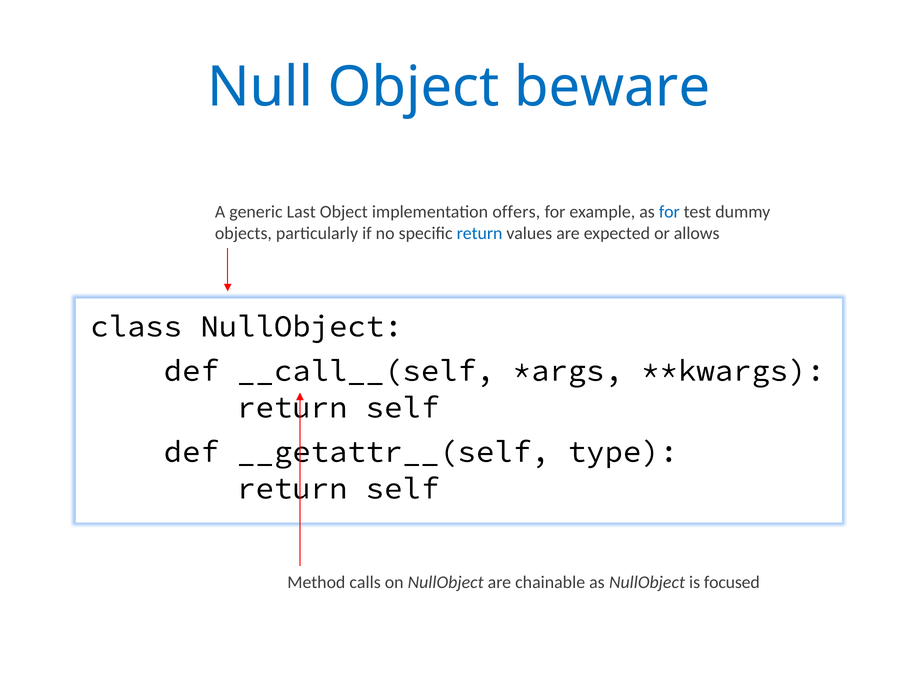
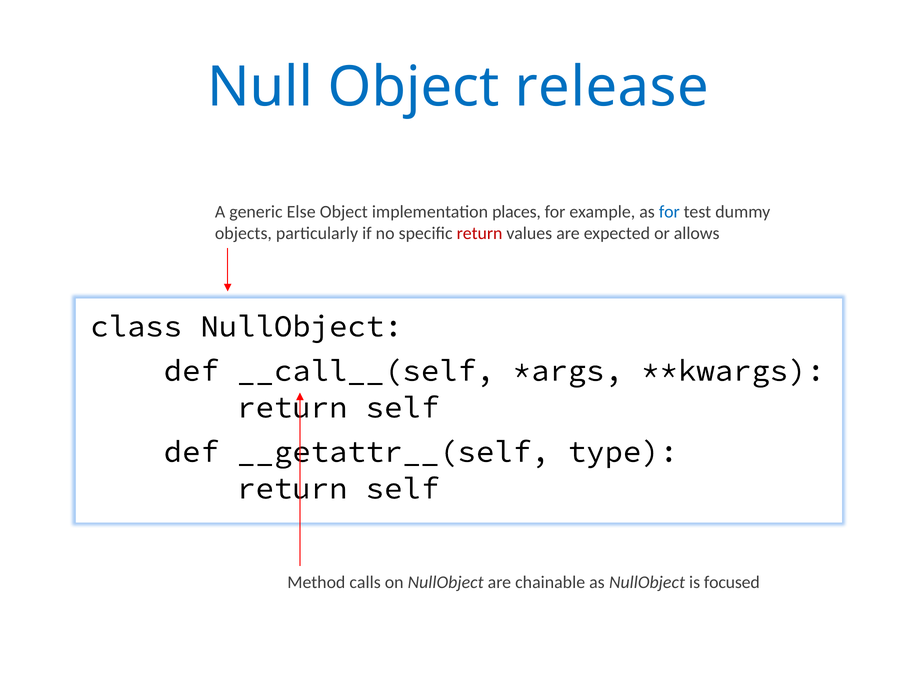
beware: beware -> release
Last: Last -> Else
offers: offers -> places
return at (480, 234) colour: blue -> red
